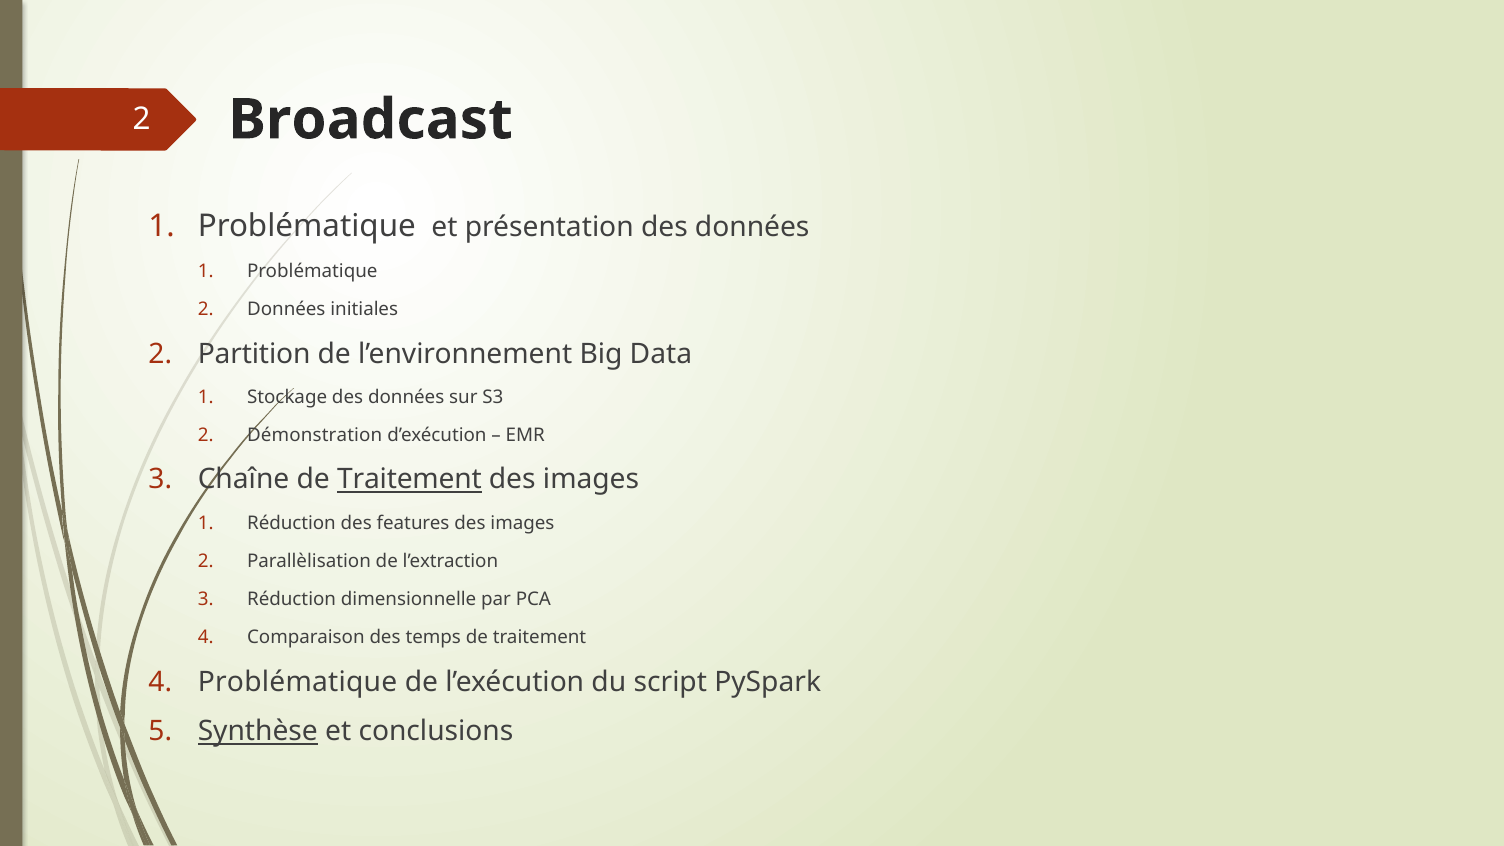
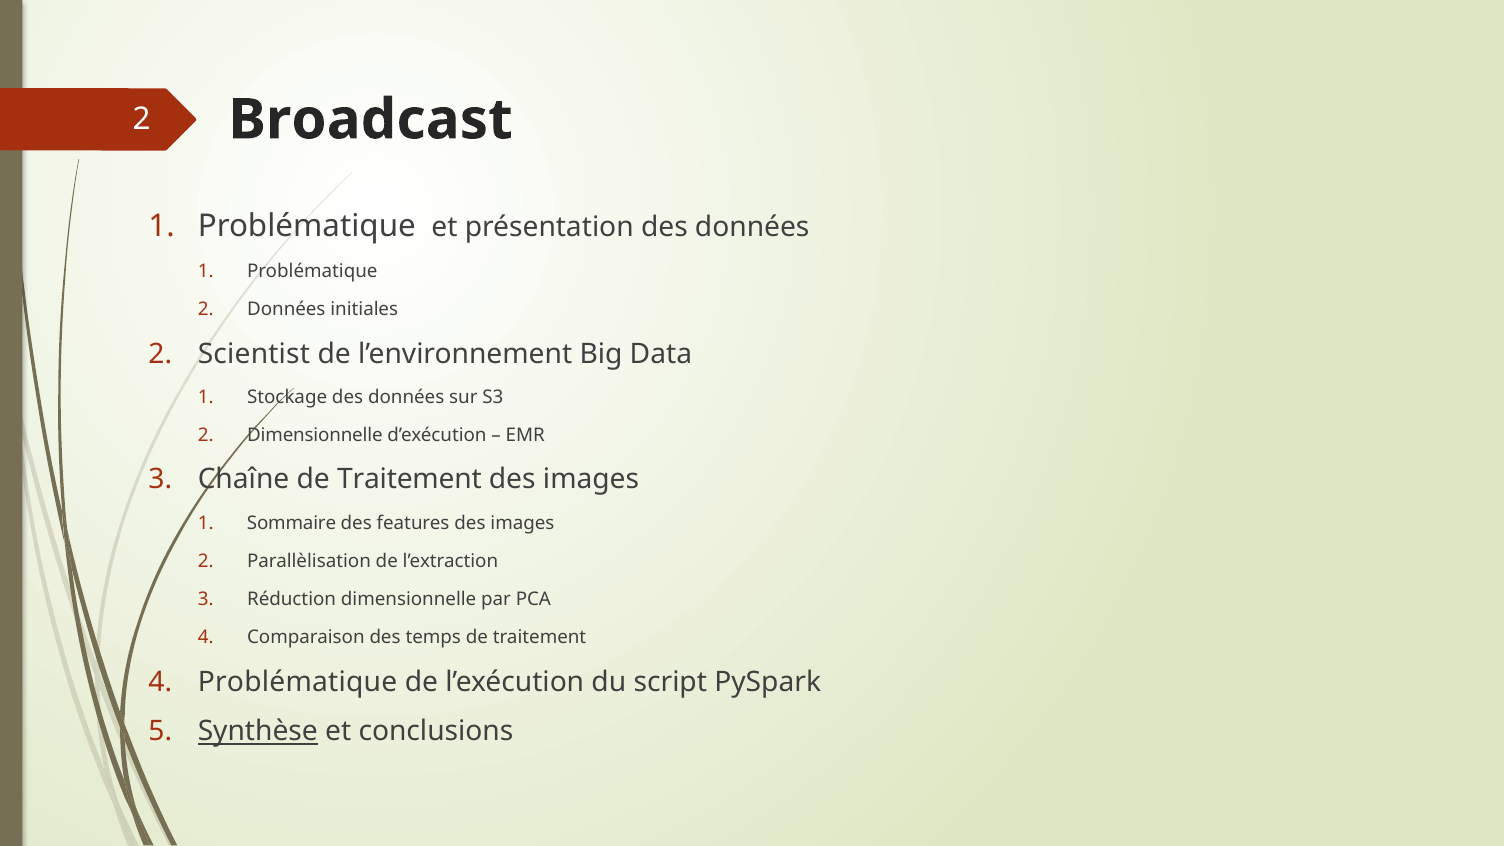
Partition: Partition -> Scientist
2 Démonstration: Démonstration -> Dimensionnelle
Traitement at (409, 480) underline: present -> none
Réduction at (291, 523): Réduction -> Sommaire
